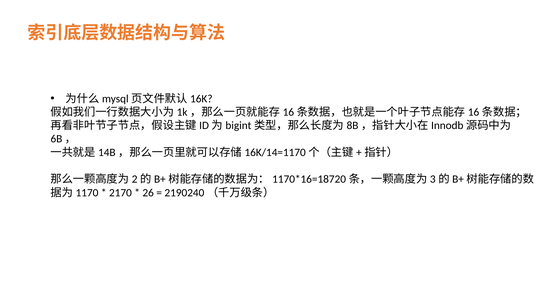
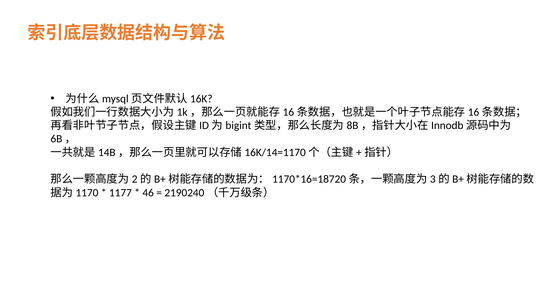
2170: 2170 -> 1177
26: 26 -> 46
